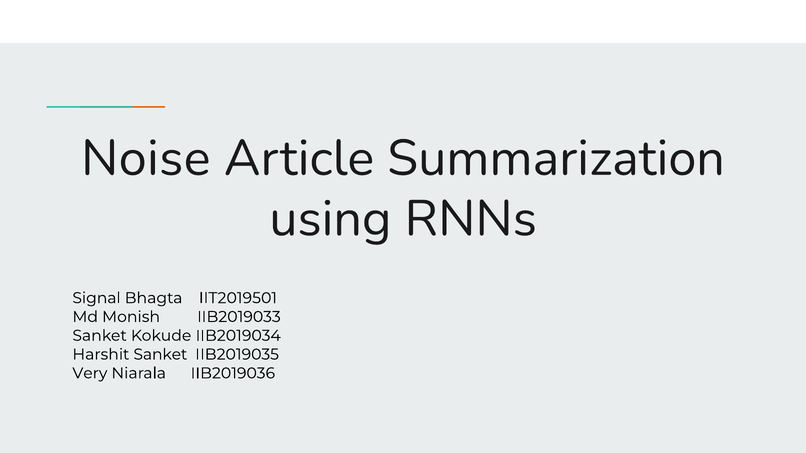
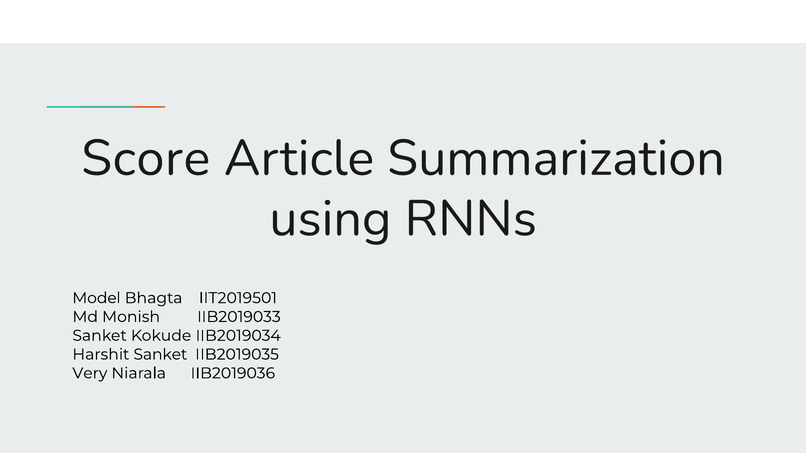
Noise: Noise -> Score
Signal: Signal -> Model
